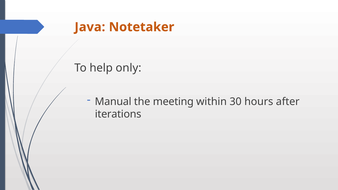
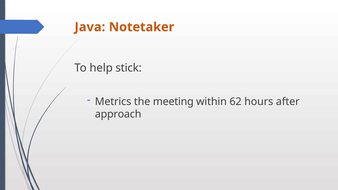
only: only -> stick
Manual: Manual -> Metrics
30: 30 -> 62
iterations: iterations -> approach
